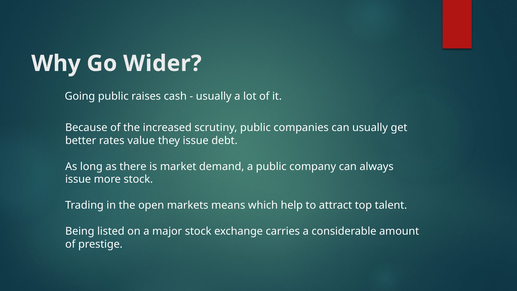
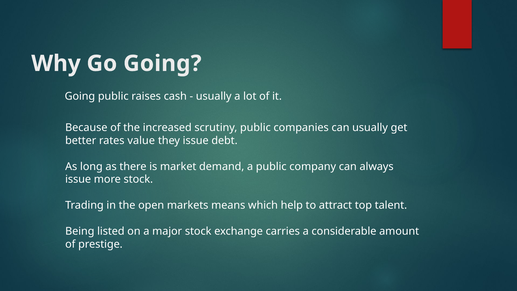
Go Wider: Wider -> Going
